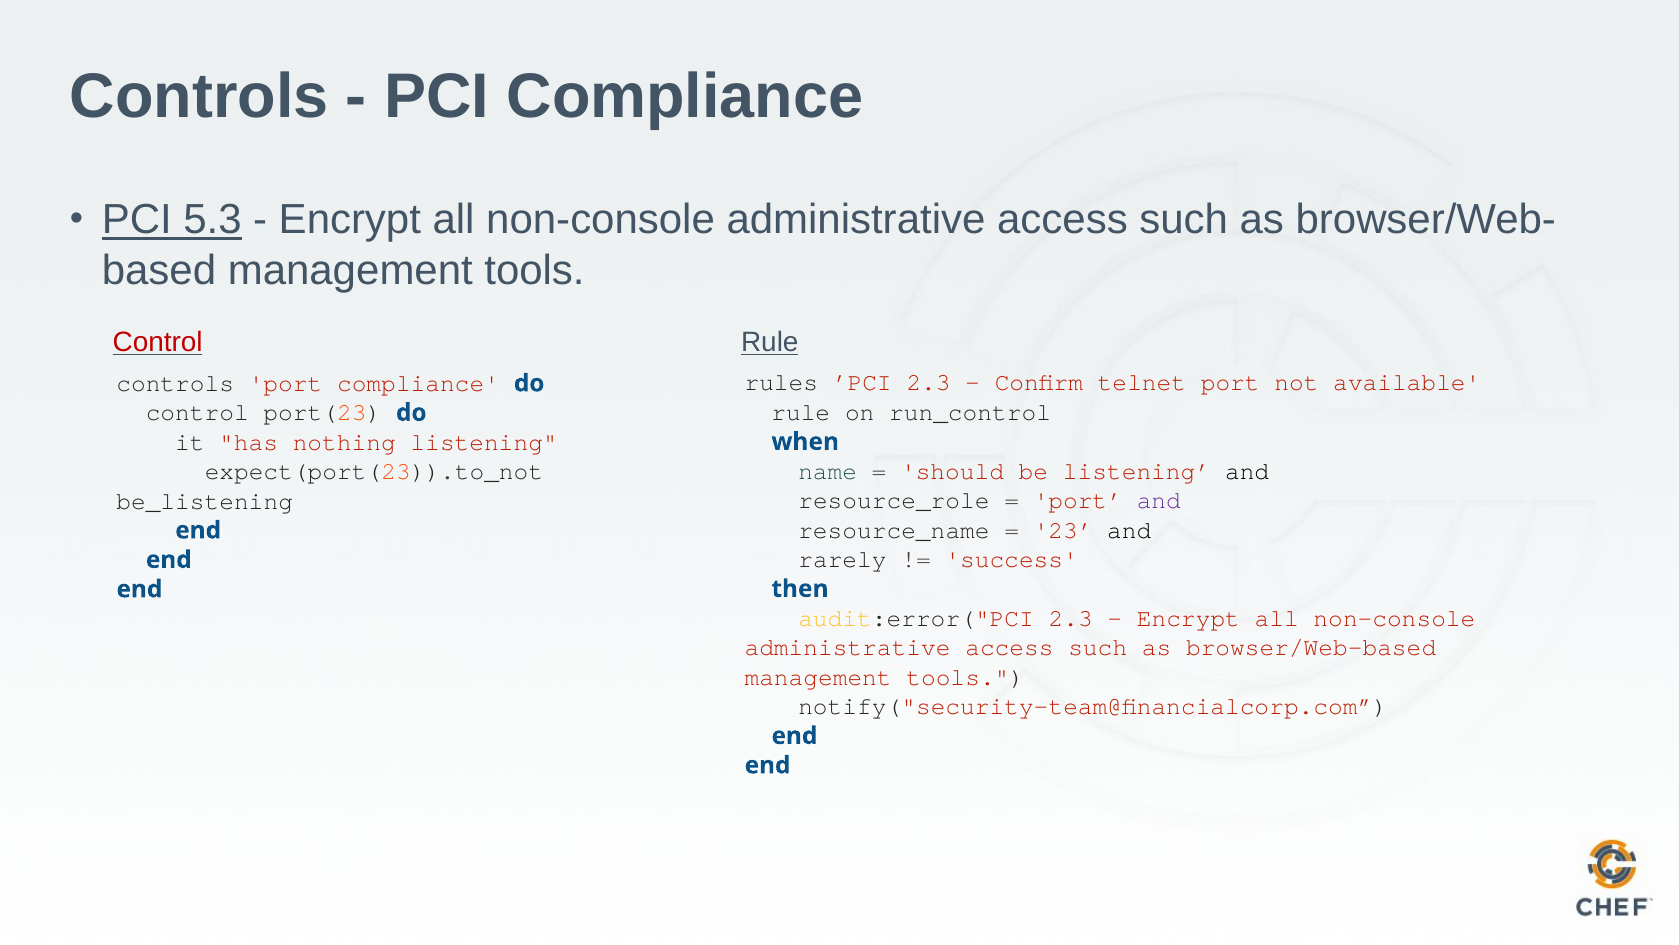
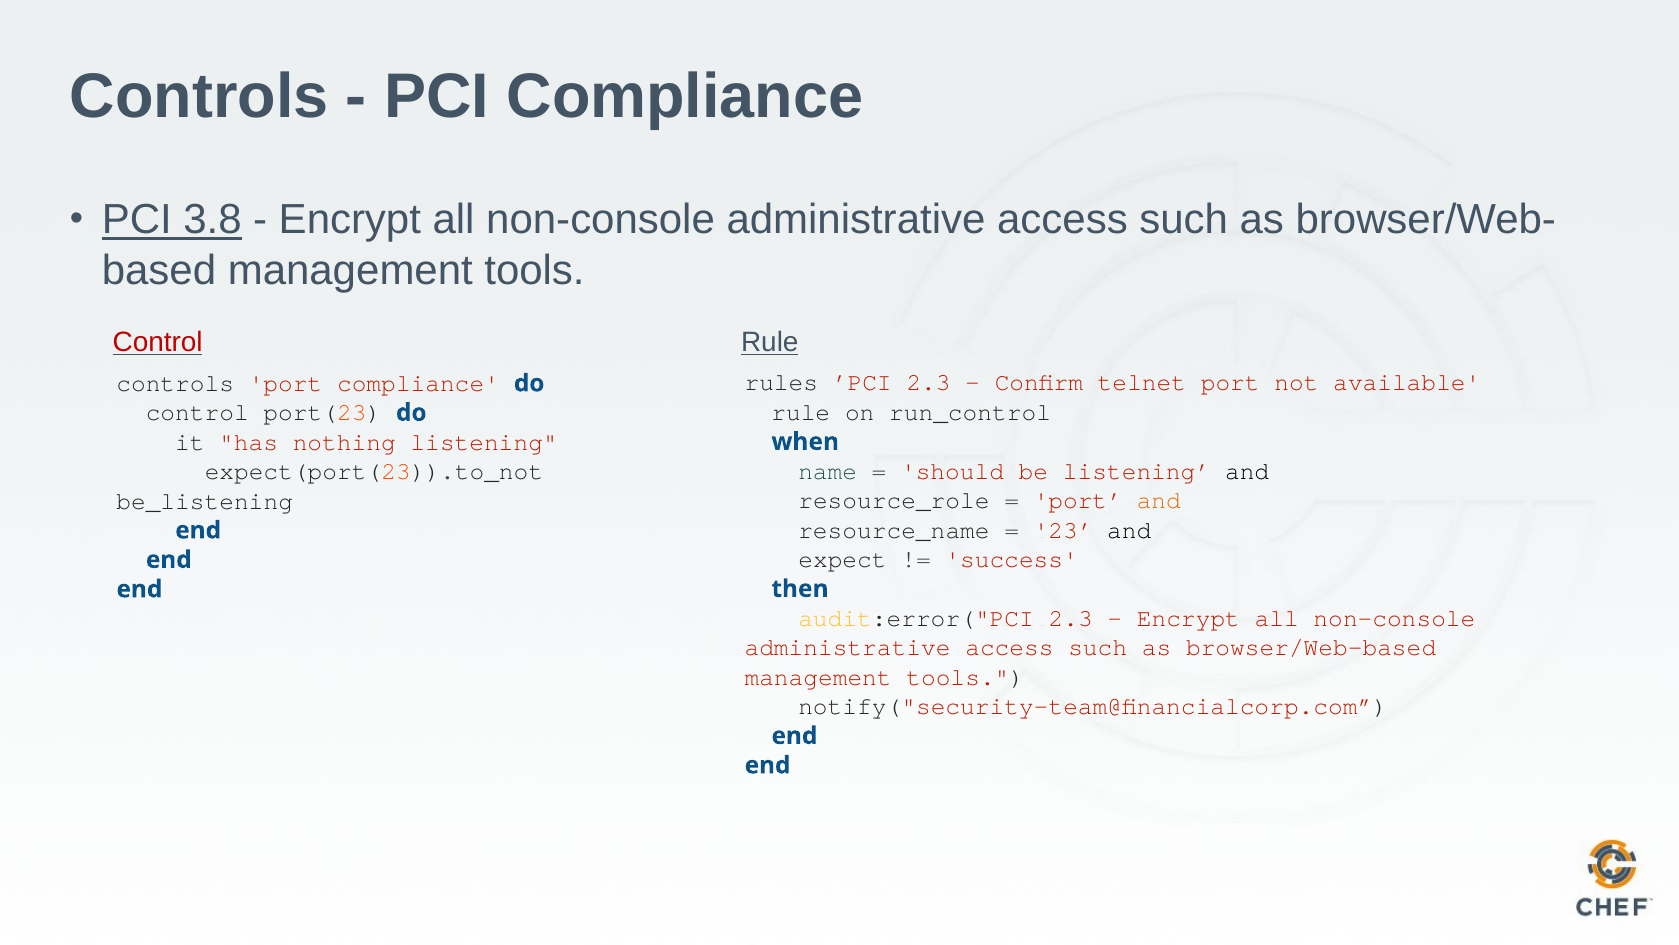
5.3: 5.3 -> 3.8
and at (1159, 500) colour: purple -> orange
rarely: rarely -> expect
